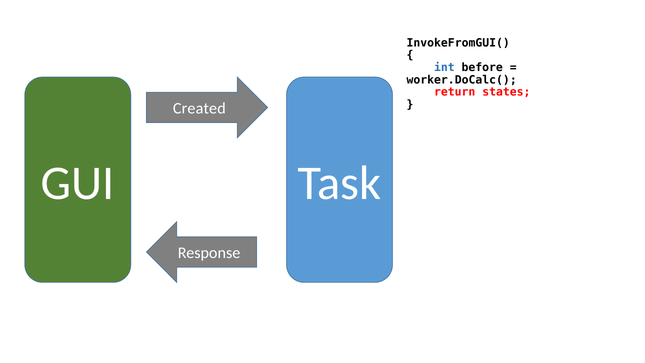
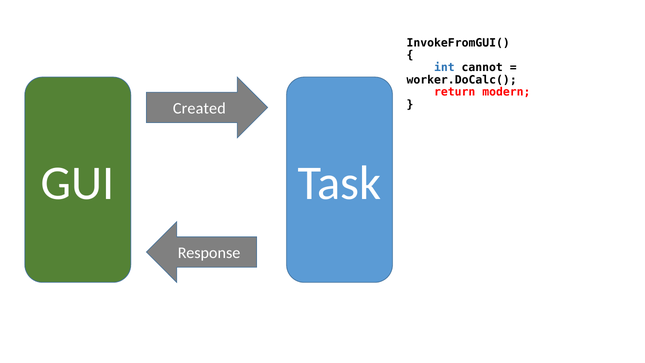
before: before -> cannot
states: states -> modern
